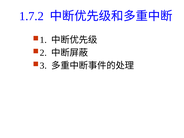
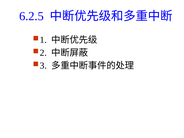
1.7.2: 1.7.2 -> 6.2.5
